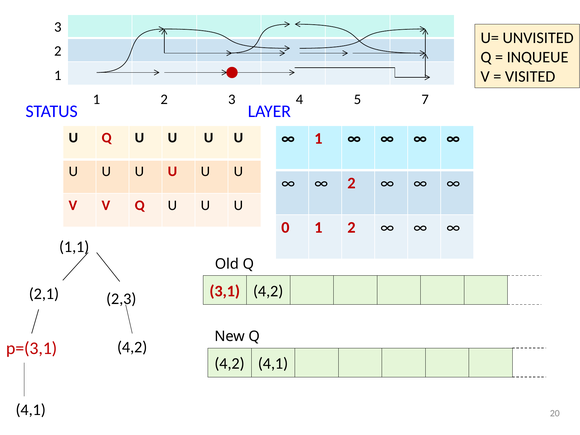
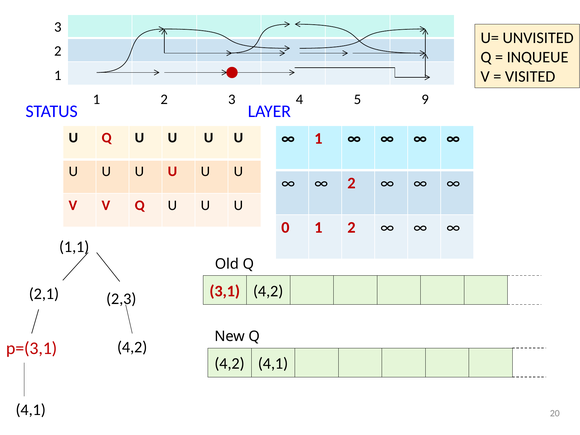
7: 7 -> 9
